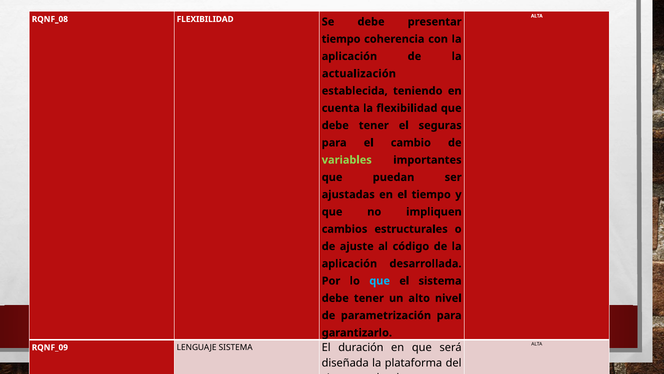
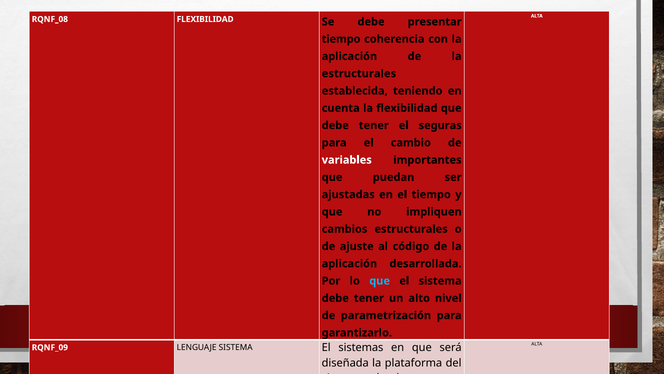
actualización at (359, 74): actualización -> estructurales
variables colour: light green -> white
duración: duración -> sistemas
